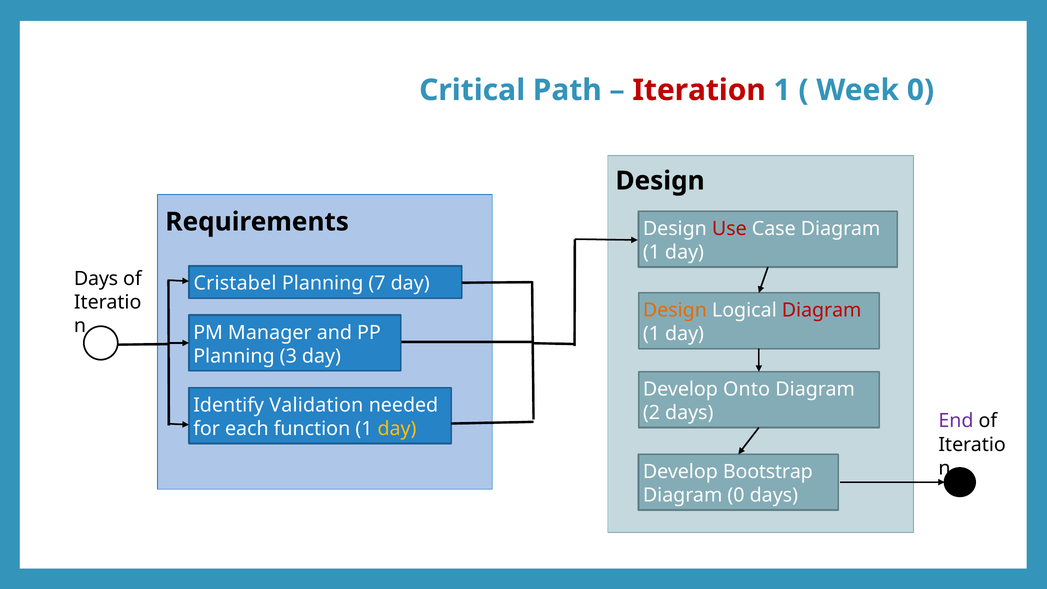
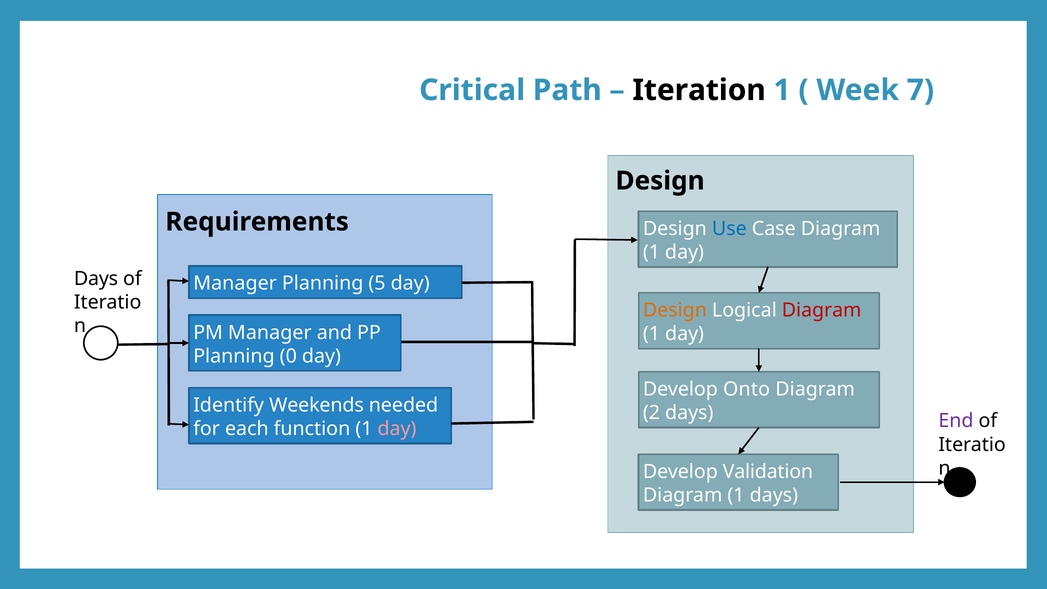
Iteration colour: red -> black
Week 0: 0 -> 7
Use colour: red -> blue
Cristabel at (235, 283): Cristabel -> Manager
7: 7 -> 5
3: 3 -> 0
Validation: Validation -> Weekends
day at (397, 429) colour: yellow -> pink
Bootstrap: Bootstrap -> Validation
0 at (736, 495): 0 -> 1
